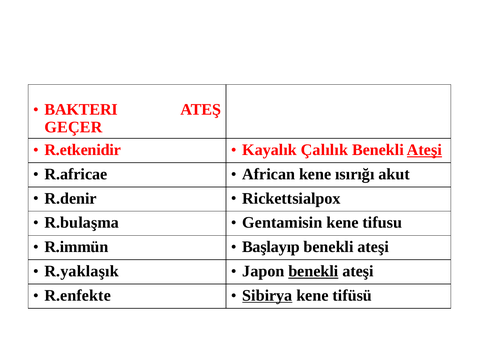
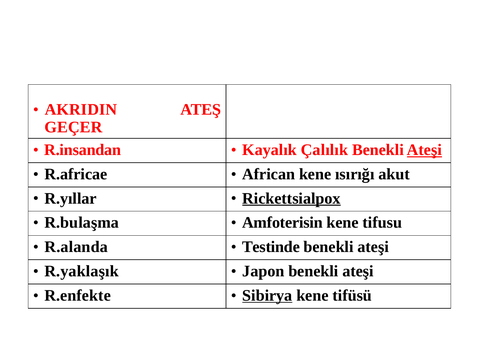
BAKTERI: BAKTERI -> AKRIDIN
R.etkenidir: R.etkenidir -> R.insandan
R.denir: R.denir -> R.yıllar
Rickettsialpox underline: none -> present
Gentamisin: Gentamisin -> Amfoterisin
R.immün: R.immün -> R.alanda
Başlayıp: Başlayıp -> Testinde
benekli at (313, 271) underline: present -> none
